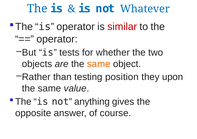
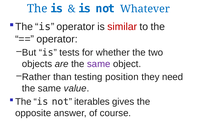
same at (99, 64) colour: orange -> purple
upon: upon -> need
anything: anything -> iterables
